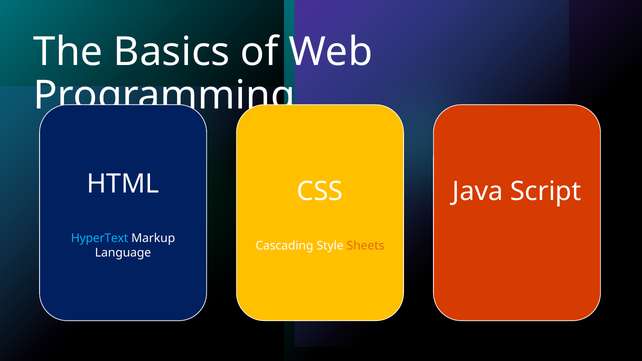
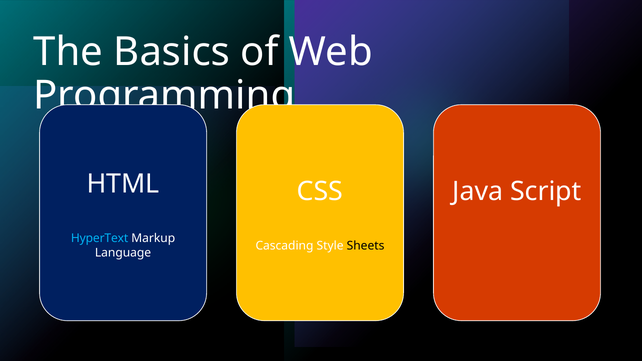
Sheets colour: orange -> black
